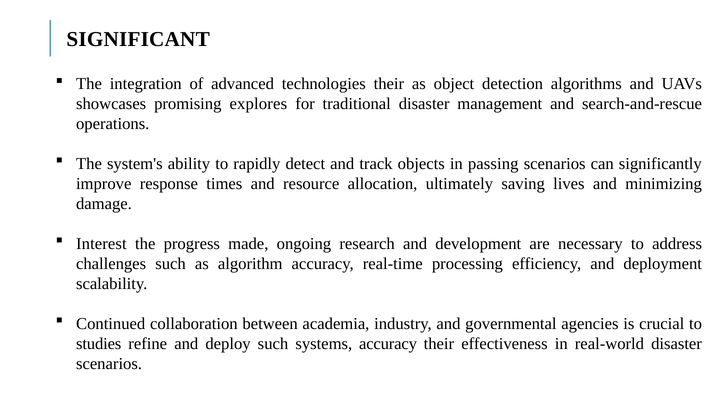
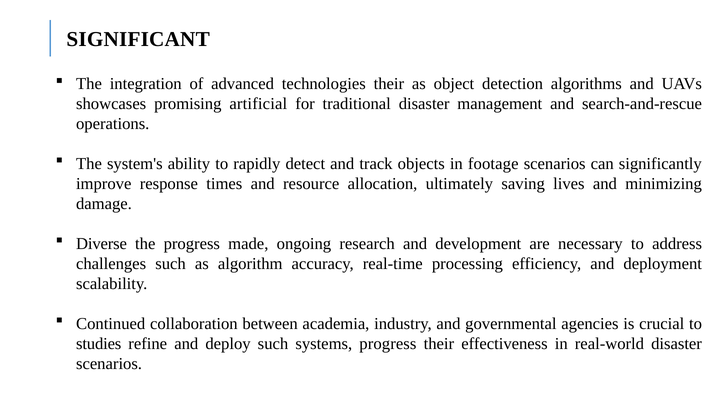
explores: explores -> artificial
passing: passing -> footage
Interest: Interest -> Diverse
systems accuracy: accuracy -> progress
